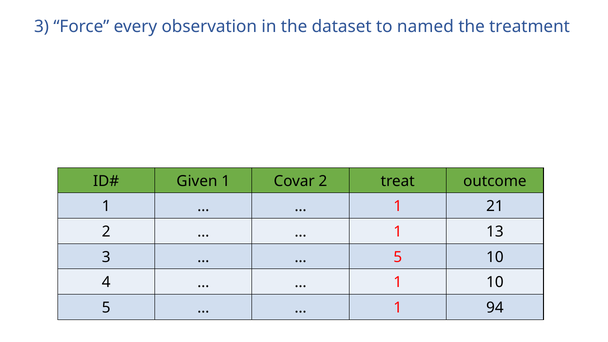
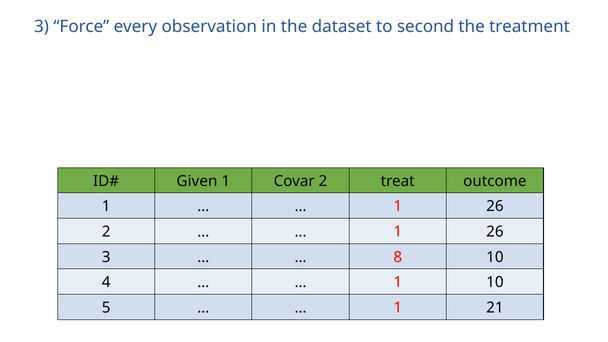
named: named -> second
21 at (495, 206): 21 -> 26
13 at (495, 232): 13 -> 26
5 at (398, 257): 5 -> 8
94: 94 -> 21
